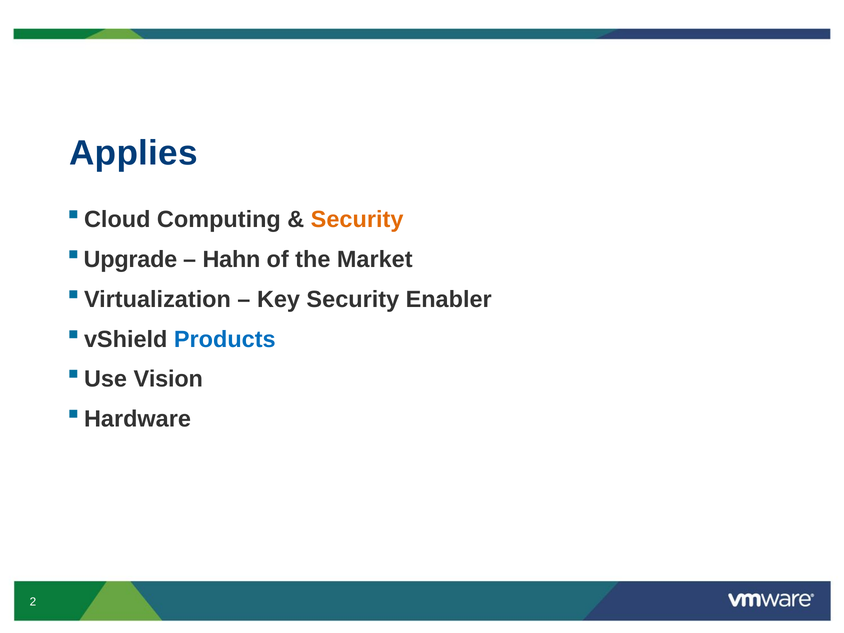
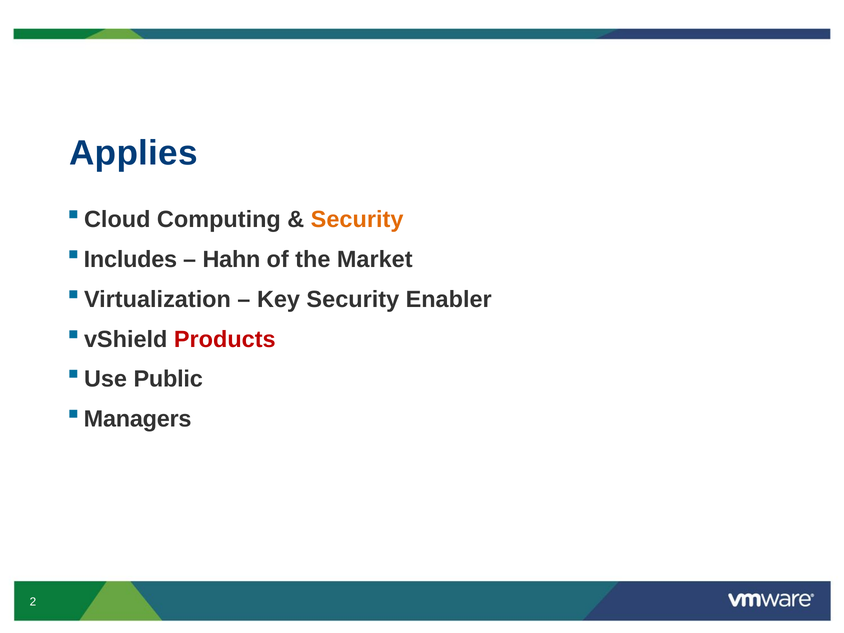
Upgrade: Upgrade -> Includes
Products colour: blue -> red
Vision: Vision -> Public
Hardware: Hardware -> Managers
